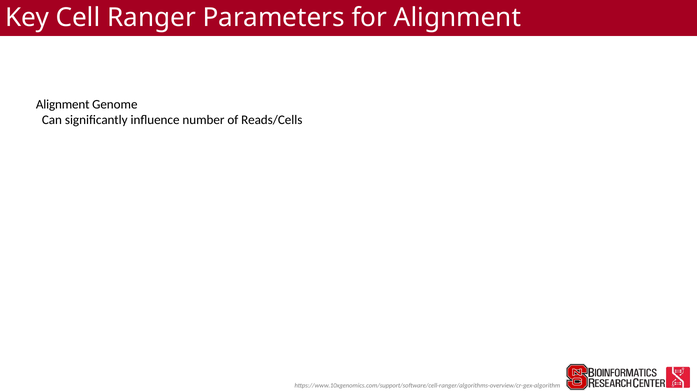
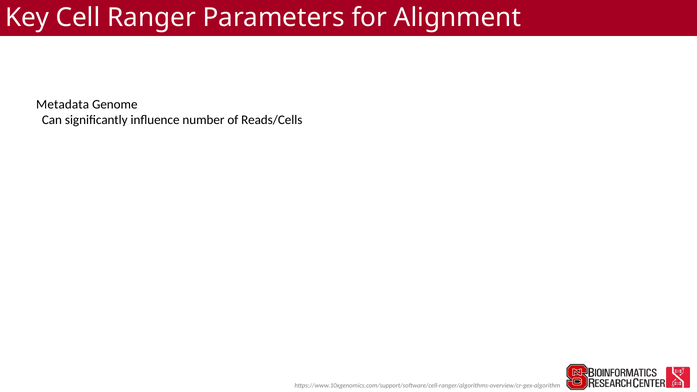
Alignment at (63, 105): Alignment -> Metadata
